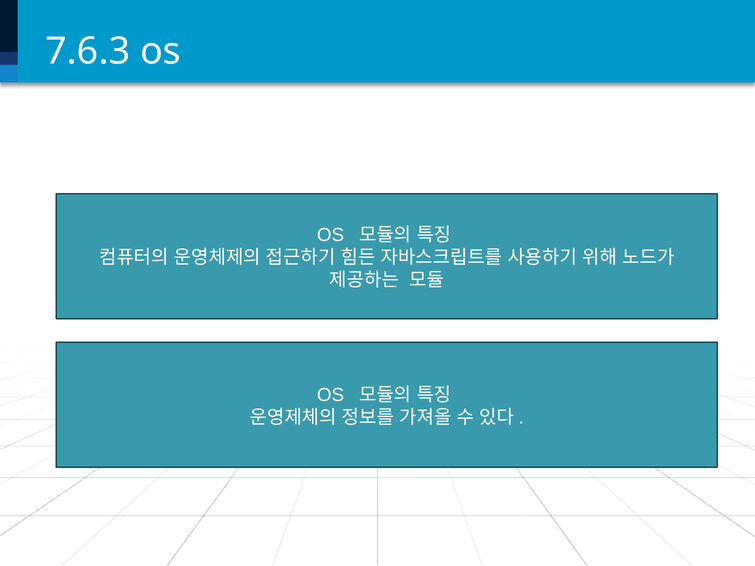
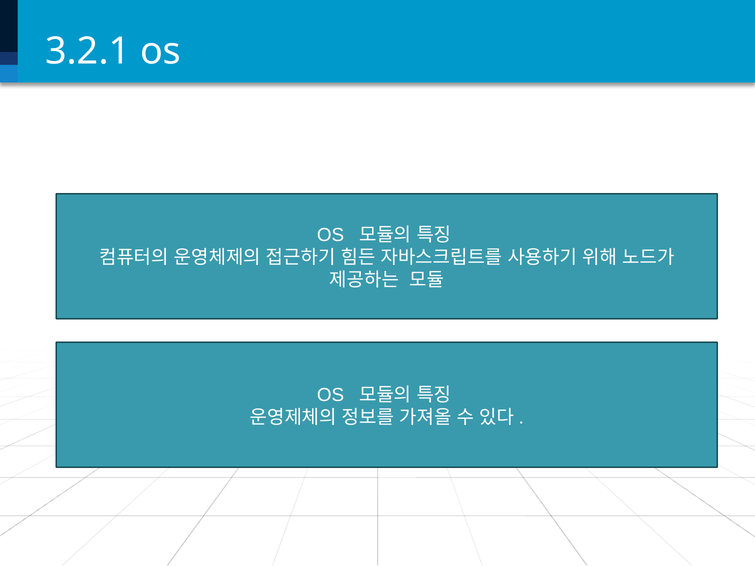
7.6.3: 7.6.3 -> 3.2.1
